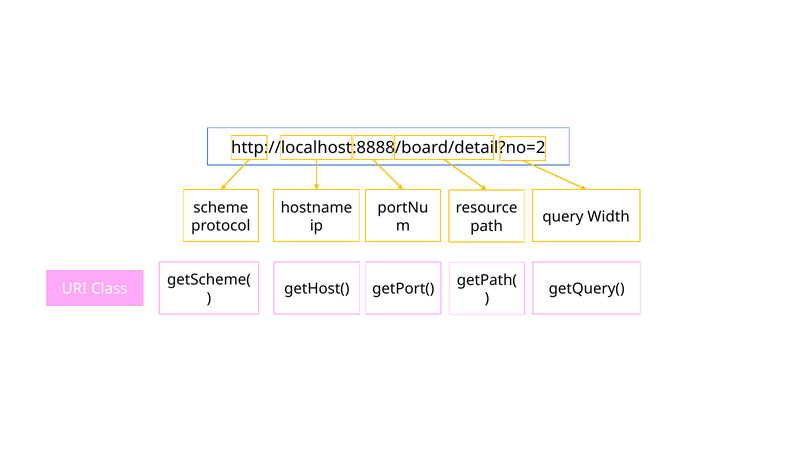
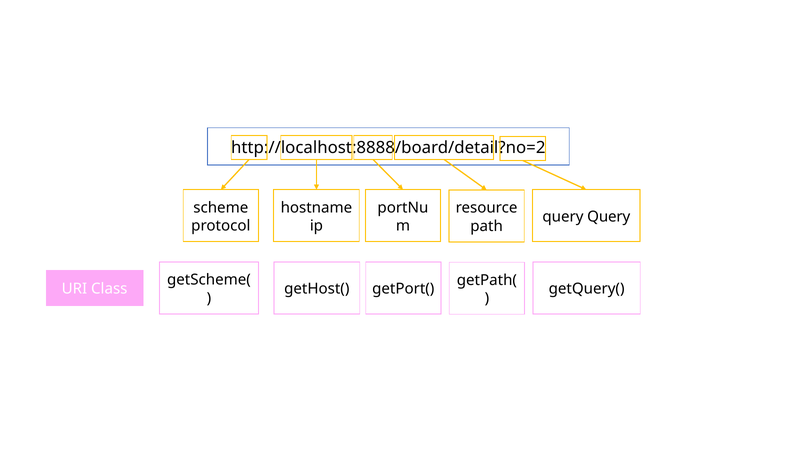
query Width: Width -> Query
